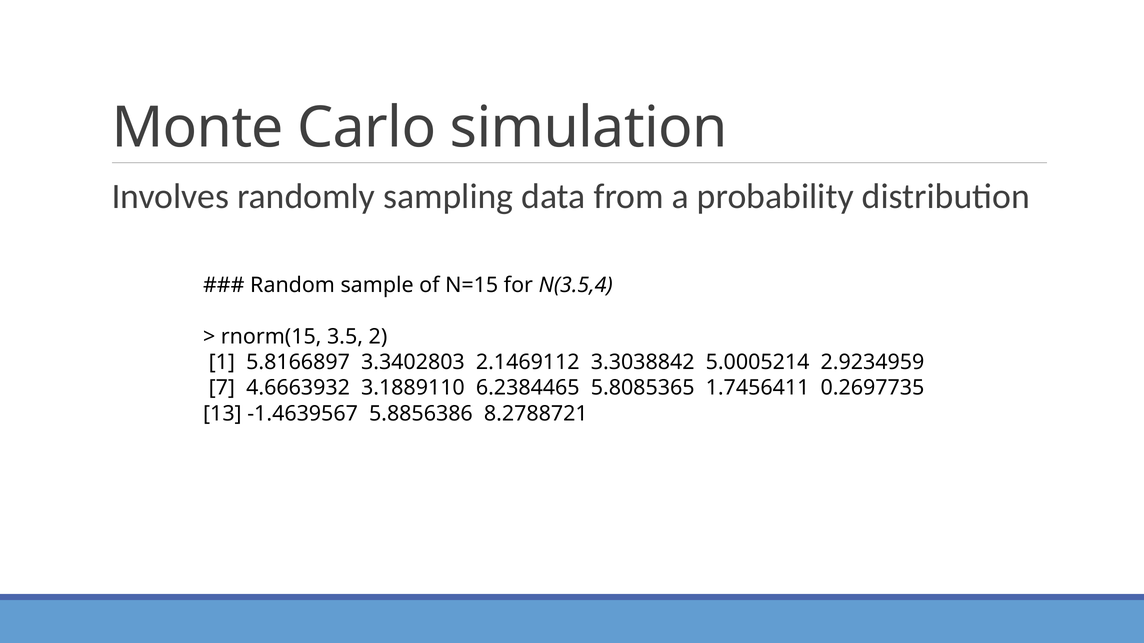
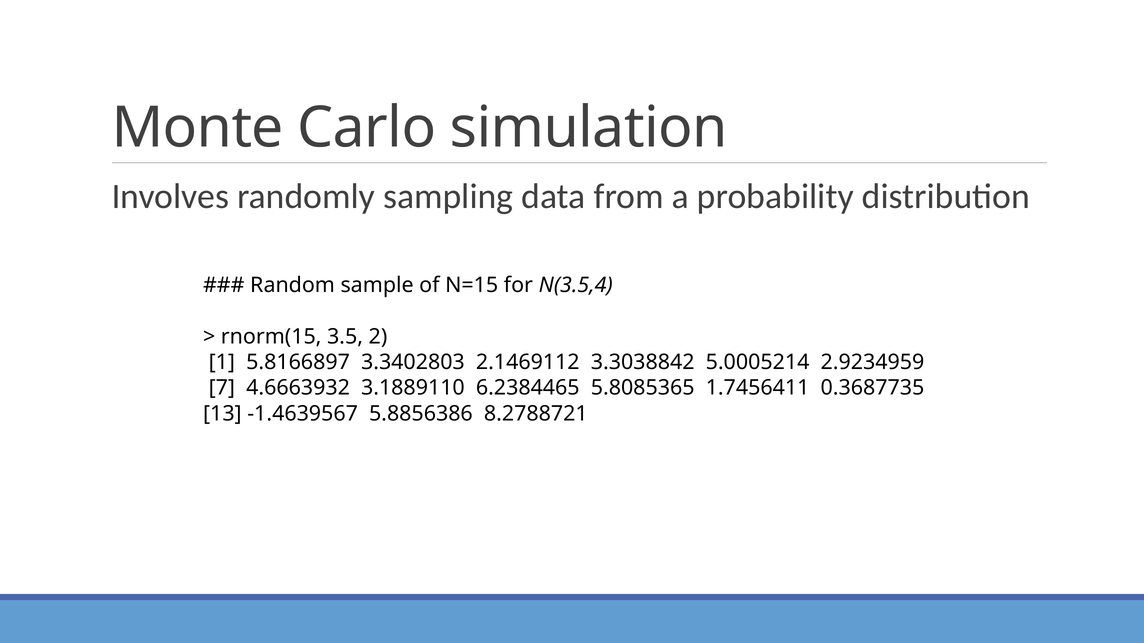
0.2697735: 0.2697735 -> 0.3687735
